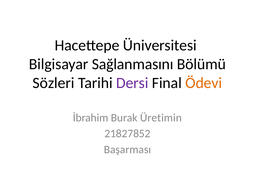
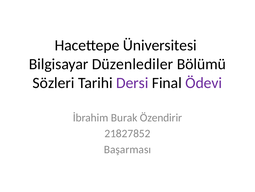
Sağlanmasını: Sağlanmasını -> Düzenlediler
Ödevi colour: orange -> purple
Üretimin: Üretimin -> Özendirir
